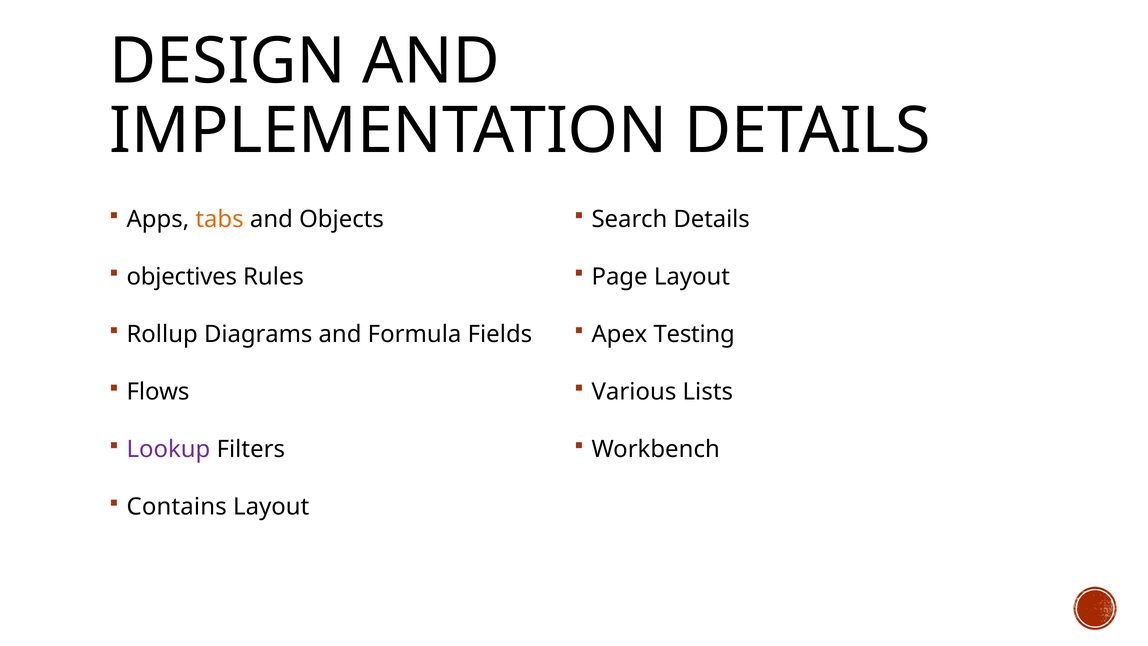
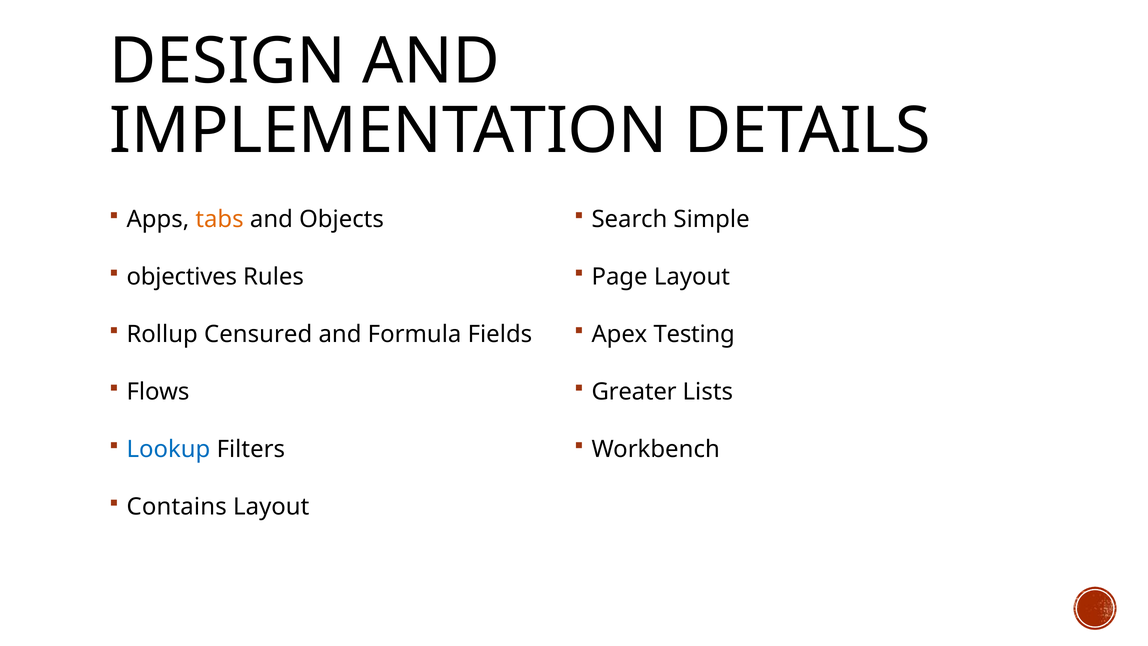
Search Details: Details -> Simple
Diagrams: Diagrams -> Censured
Various: Various -> Greater
Lookup colour: purple -> blue
